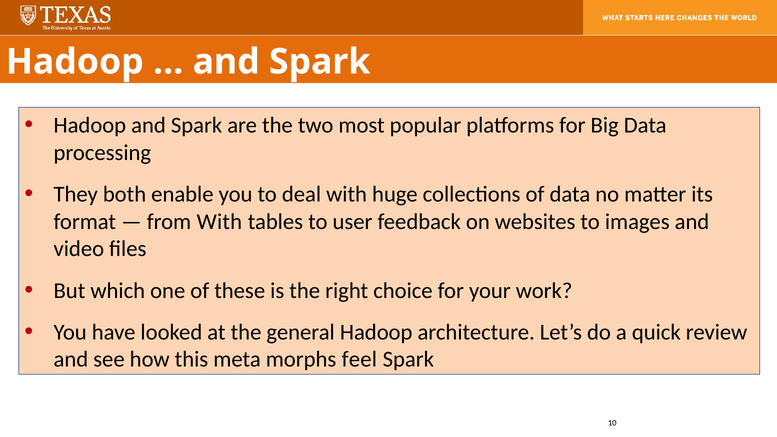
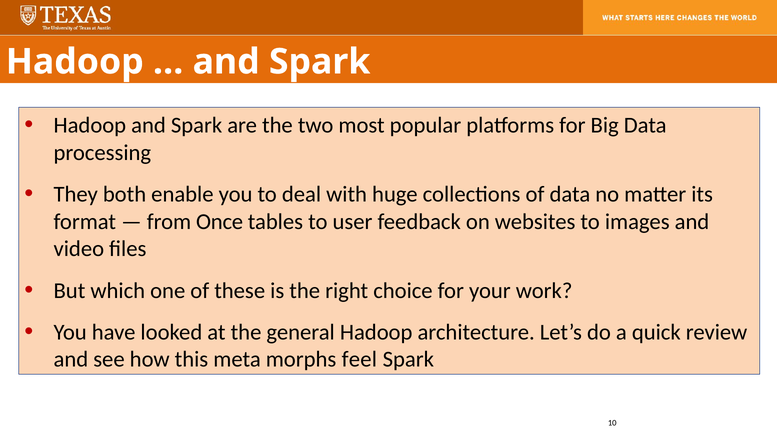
from With: With -> Once
